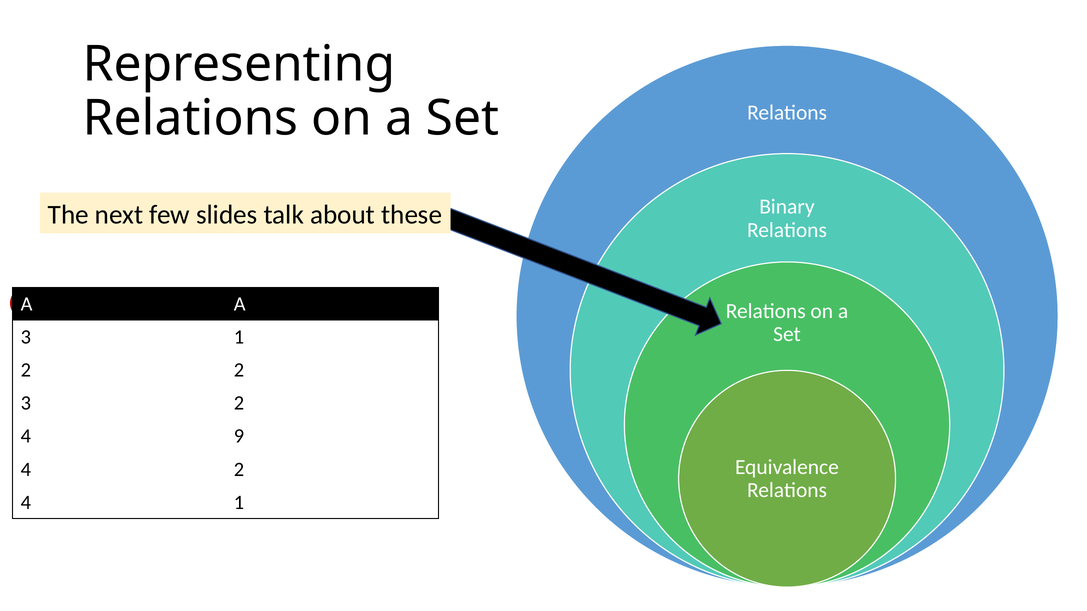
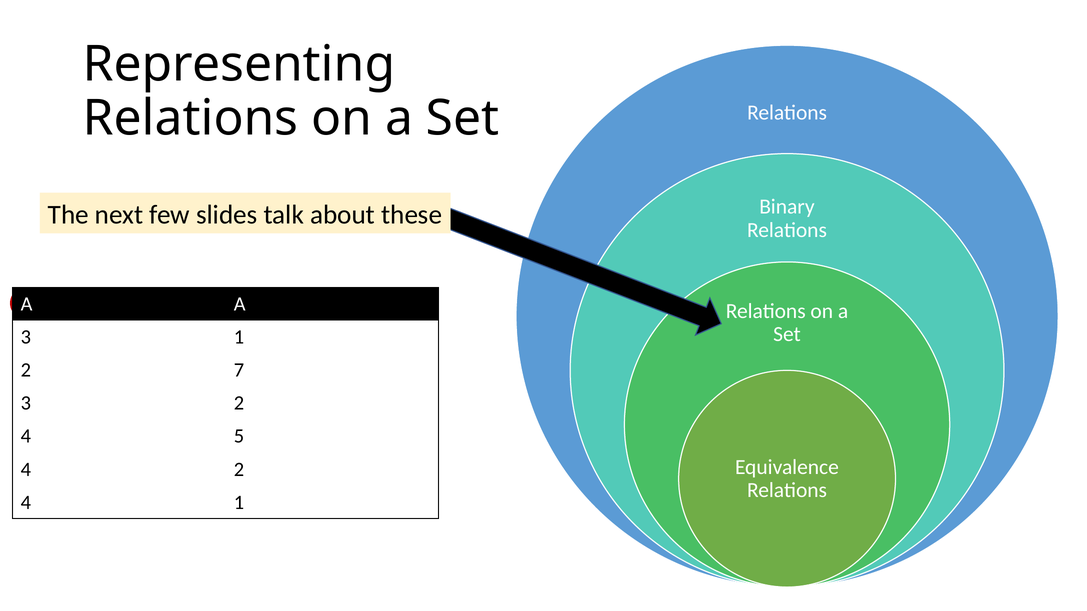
2 2: 2 -> 7
9: 9 -> 5
